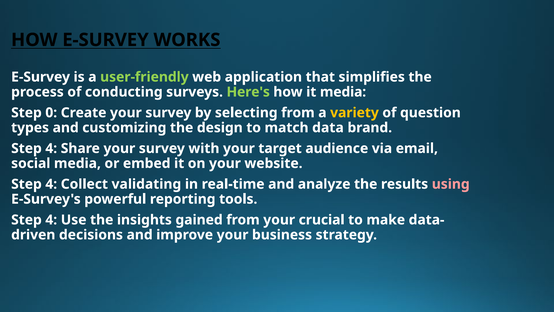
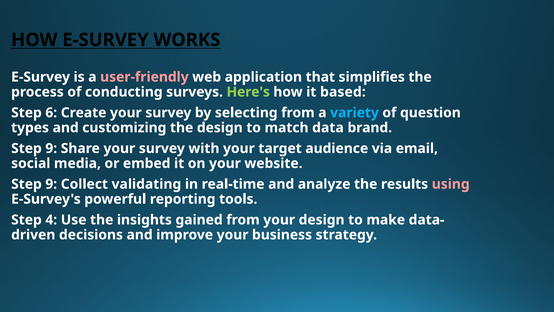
user-friendly colour: light green -> pink
it media: media -> based
0: 0 -> 6
variety colour: yellow -> light blue
4 at (51, 148): 4 -> 9
4 at (51, 184): 4 -> 9
your crucial: crucial -> design
